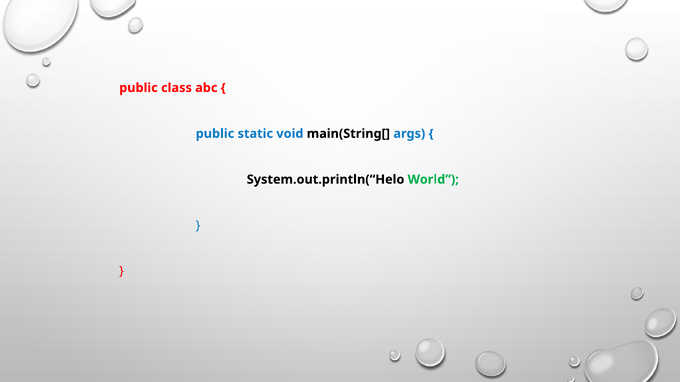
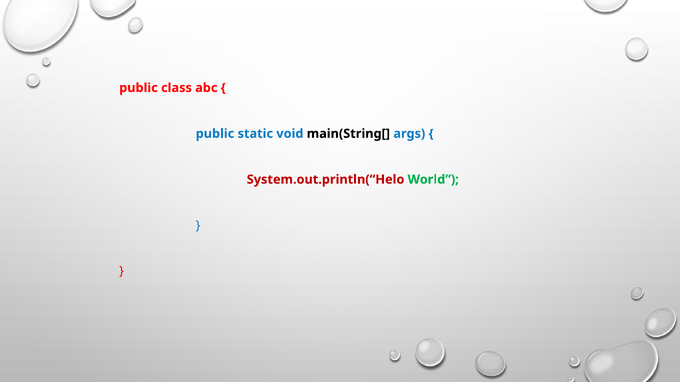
System.out.println(“Helo colour: black -> red
